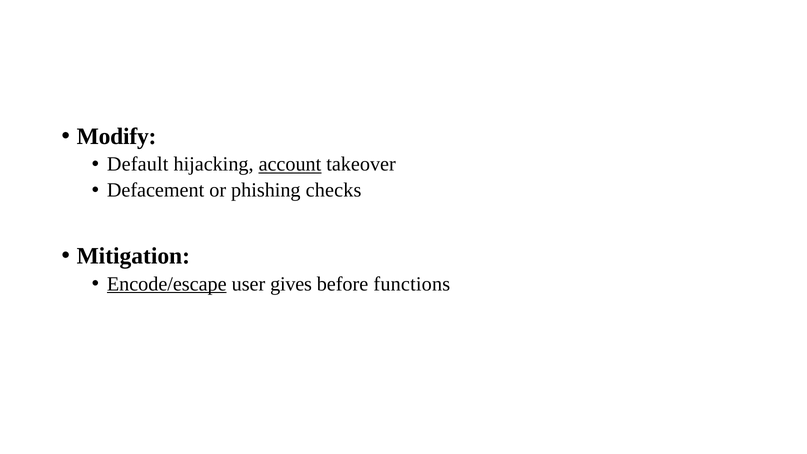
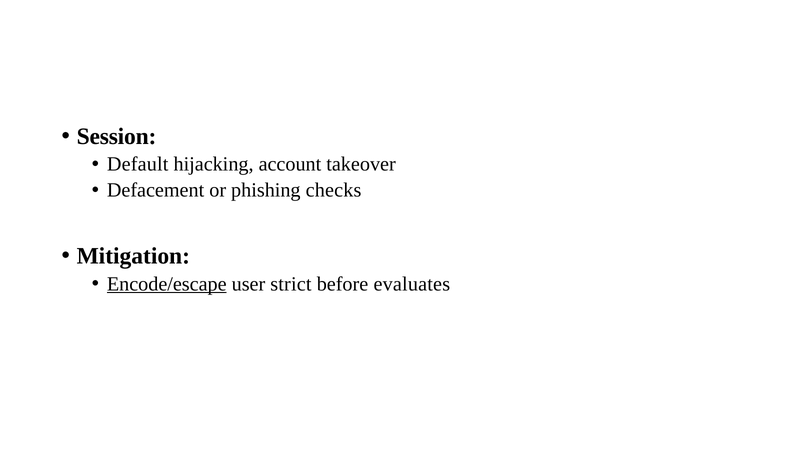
Modify: Modify -> Session
account underline: present -> none
gives: gives -> strict
functions: functions -> evaluates
